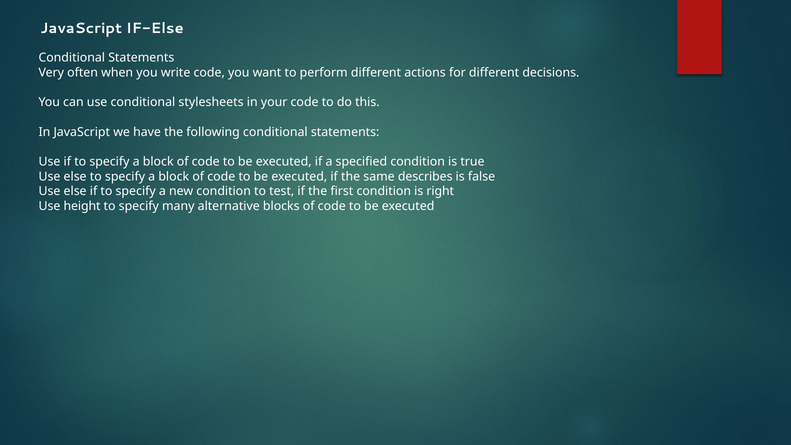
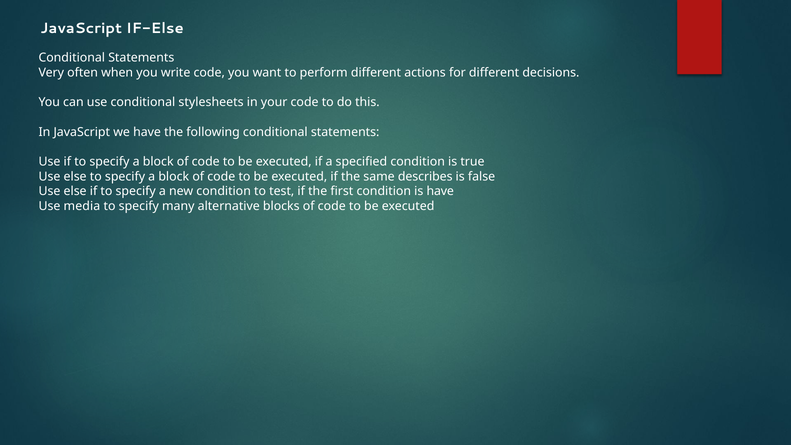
is right: right -> have
height: height -> media
